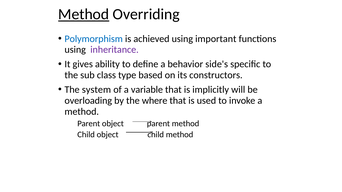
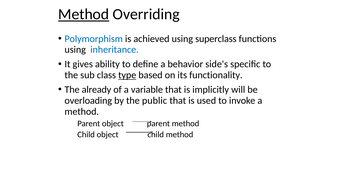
important: important -> superclass
inheritance colour: purple -> blue
type underline: none -> present
constructors: constructors -> functionality
system: system -> already
where: where -> public
